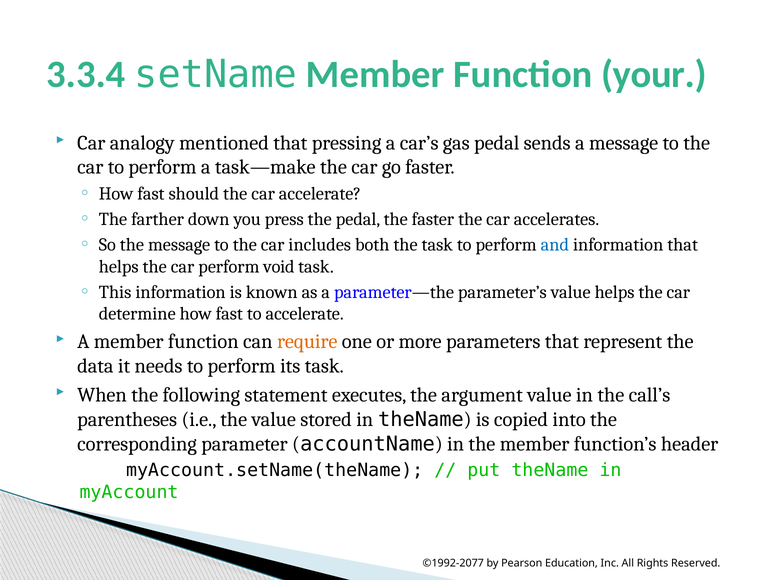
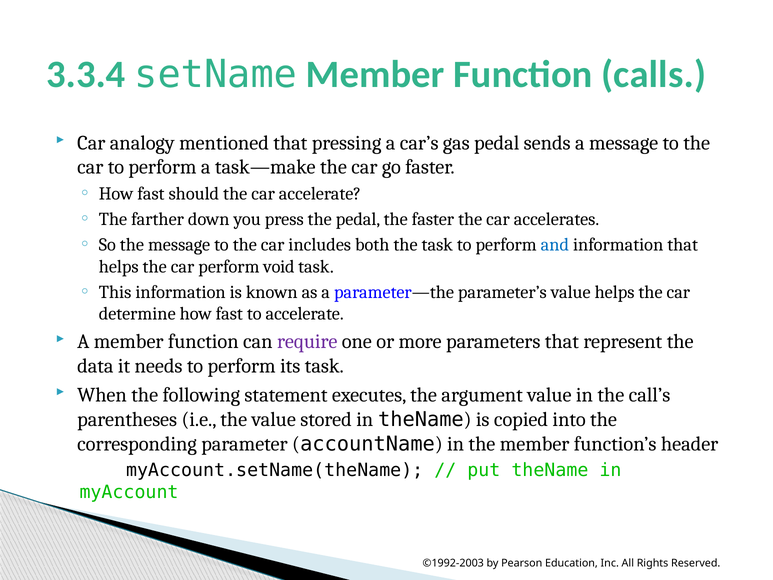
your: your -> calls
require colour: orange -> purple
©1992-2077: ©1992-2077 -> ©1992-2003
